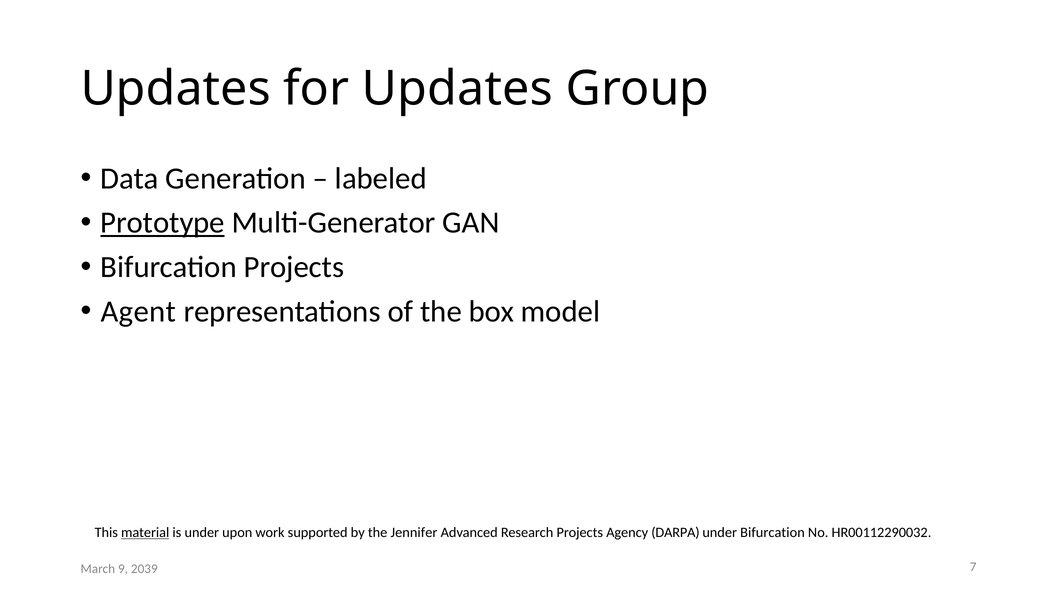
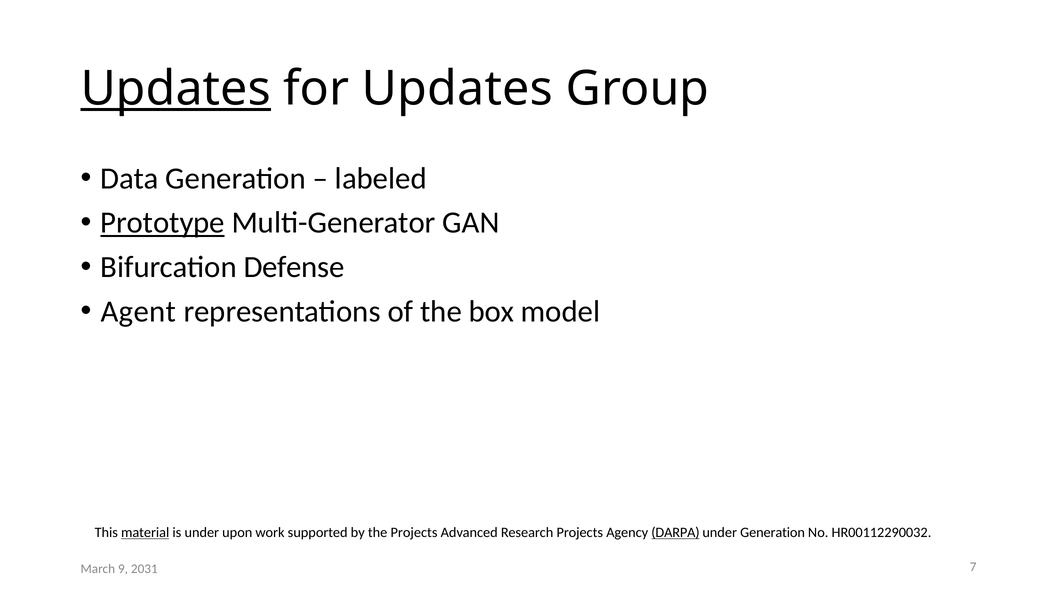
Updates at (176, 89) underline: none -> present
Bifurcation Projects: Projects -> Defense
the Jennifer: Jennifer -> Projects
DARPA underline: none -> present
under Bifurcation: Bifurcation -> Generation
2039: 2039 -> 2031
